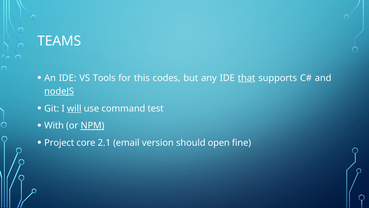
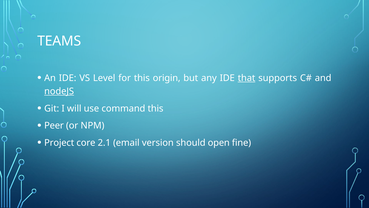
Tools: Tools -> Level
codes: codes -> origin
will underline: present -> none
command test: test -> this
With: With -> Peer
NPM underline: present -> none
